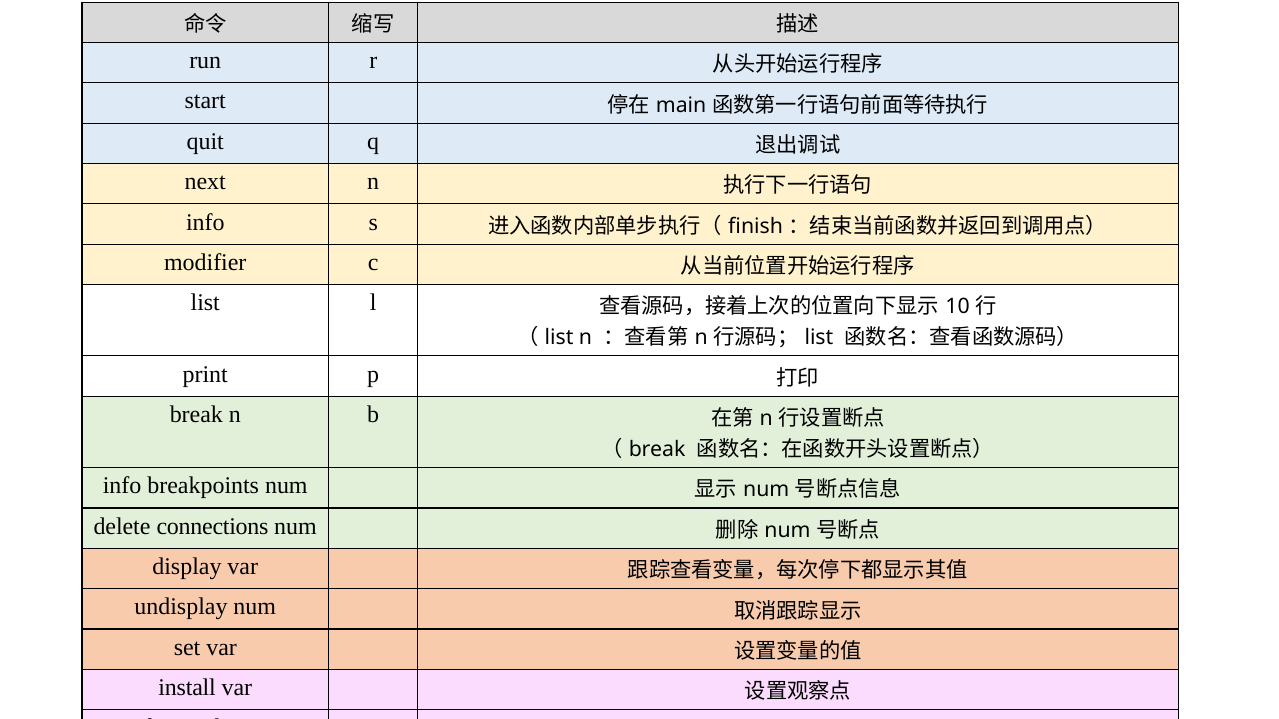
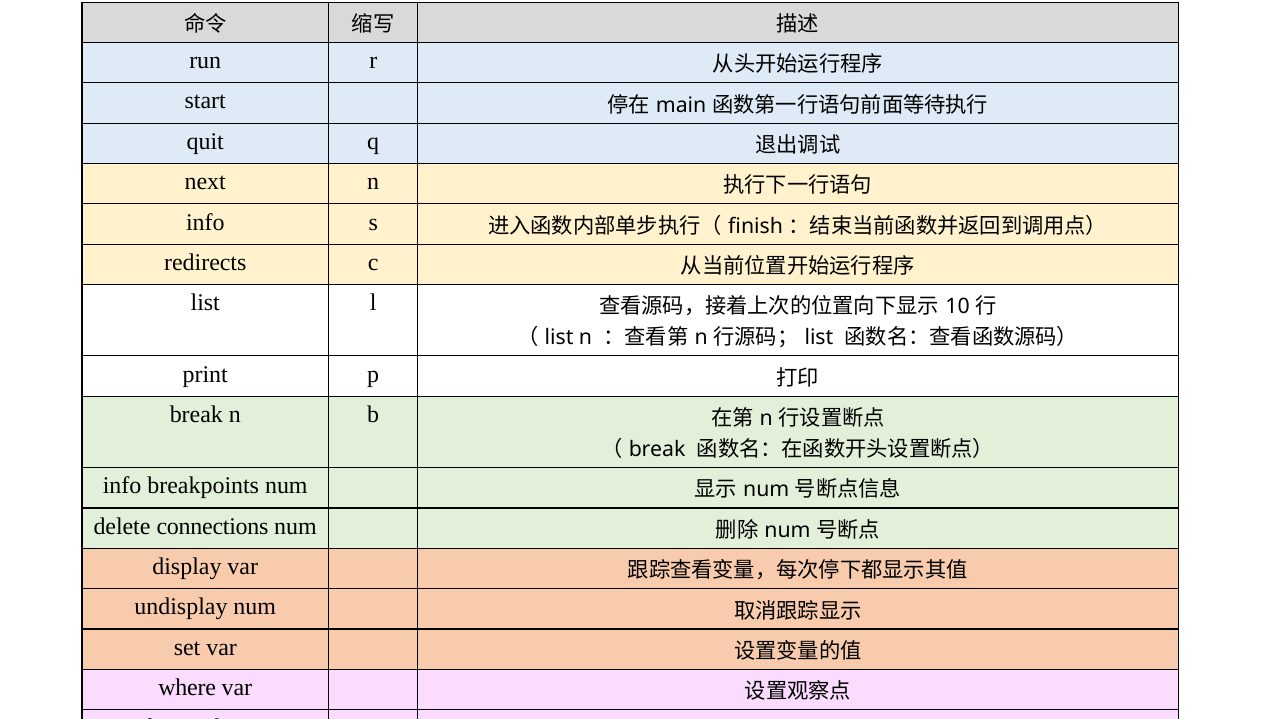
modifier: modifier -> redirects
install: install -> where
